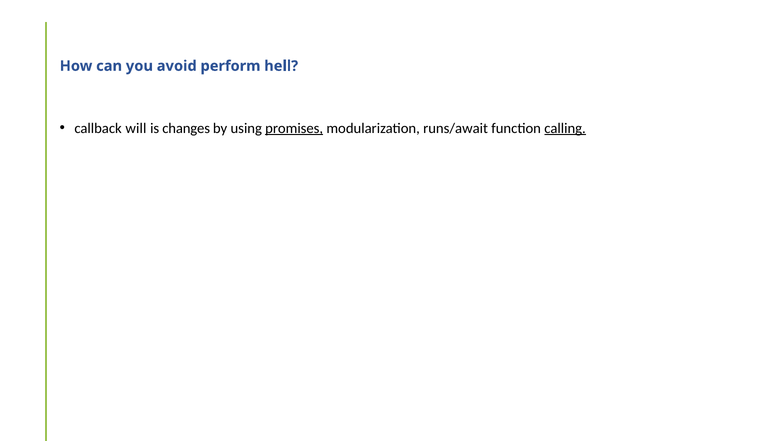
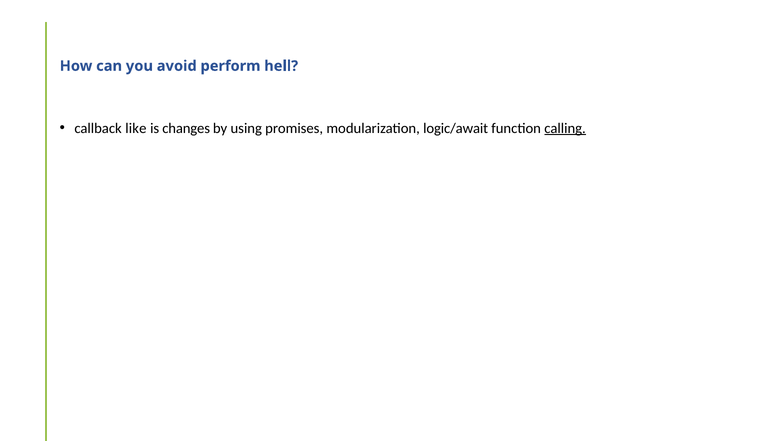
will: will -> like
promises underline: present -> none
runs/await: runs/await -> logic/await
